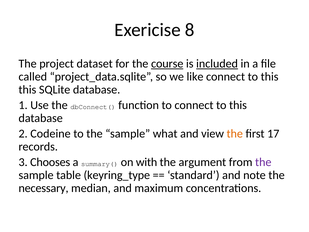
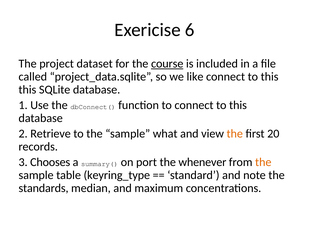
8: 8 -> 6
included underline: present -> none
Codeine: Codeine -> Retrieve
17: 17 -> 20
with: with -> port
argument: argument -> whenever
the at (263, 162) colour: purple -> orange
necessary: necessary -> standards
